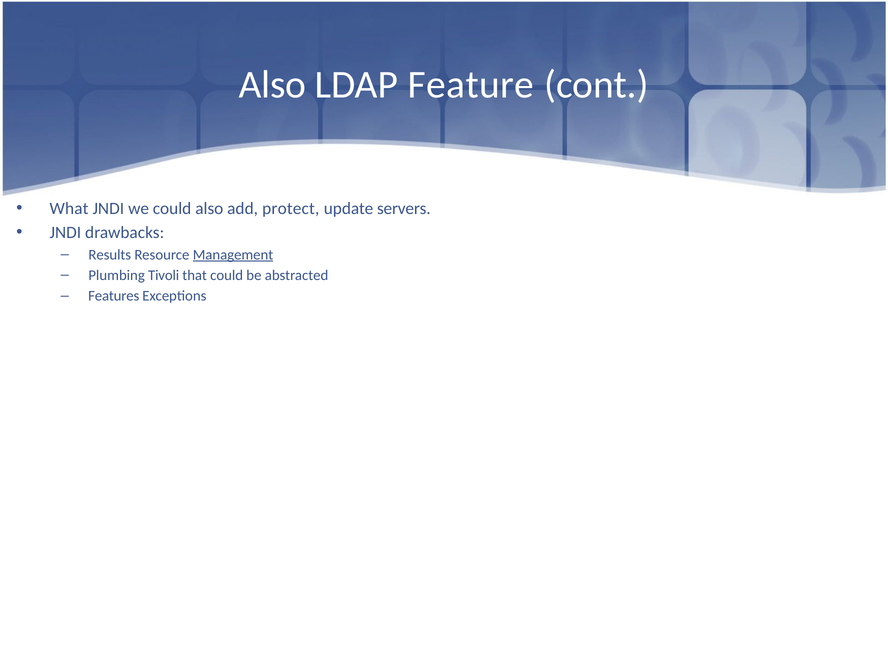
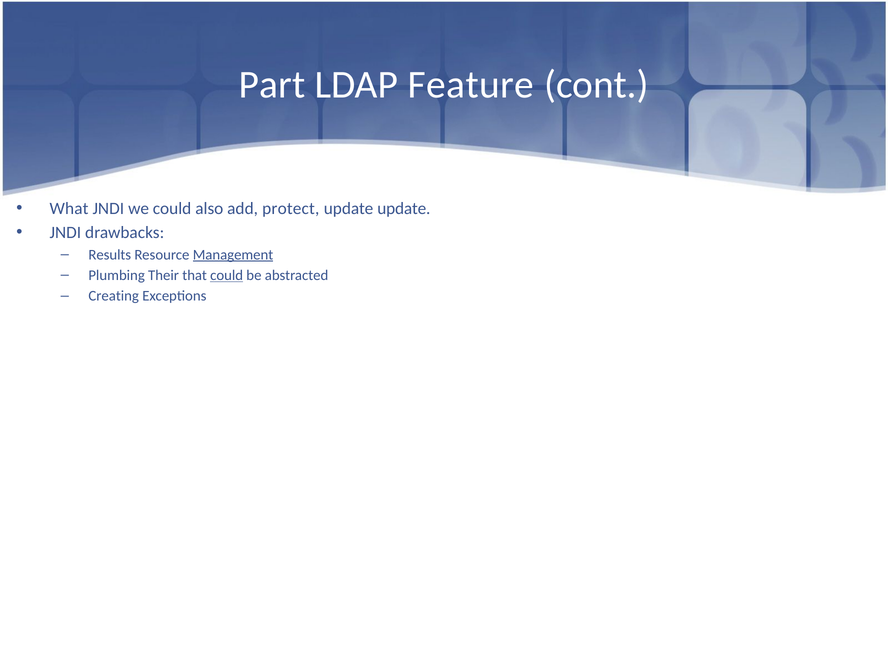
Also at (272, 85): Also -> Part
update servers: servers -> update
Tivoli: Tivoli -> Their
could at (227, 275) underline: none -> present
Features: Features -> Creating
